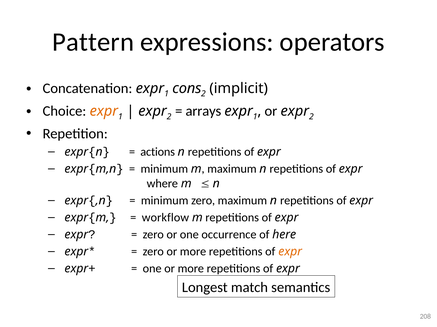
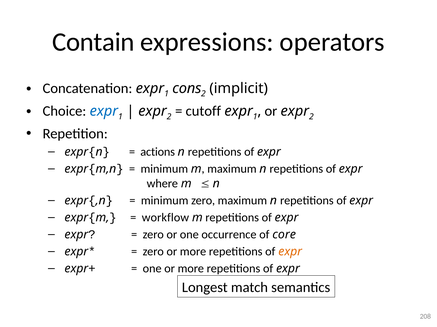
Pattern: Pattern -> Contain
expr at (104, 111) colour: orange -> blue
arrays: arrays -> cutoff
here: here -> core
